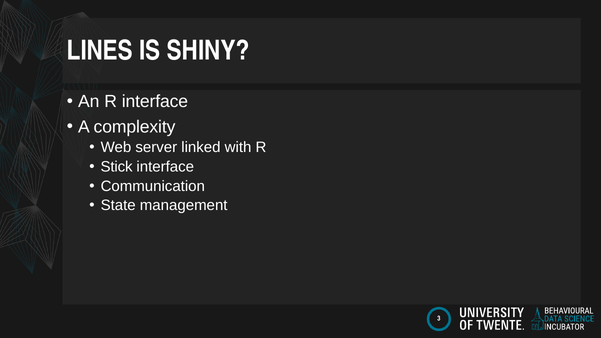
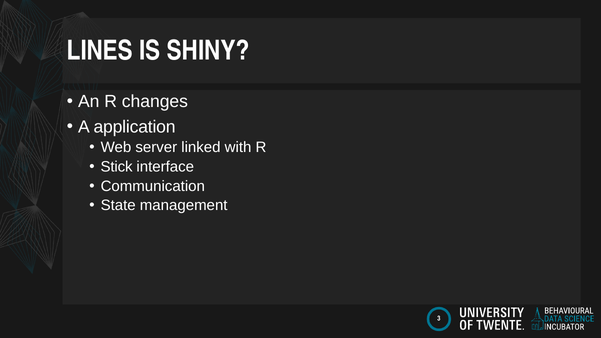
R interface: interface -> changes
complexity: complexity -> application
